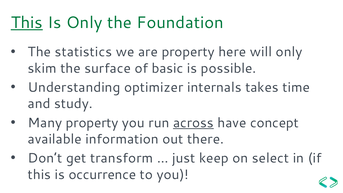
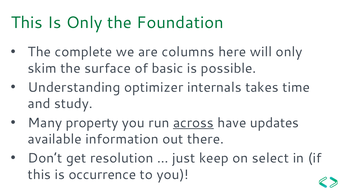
This at (27, 23) underline: present -> none
statistics: statistics -> complete
are property: property -> columns
concept: concept -> updates
transform: transform -> resolution
